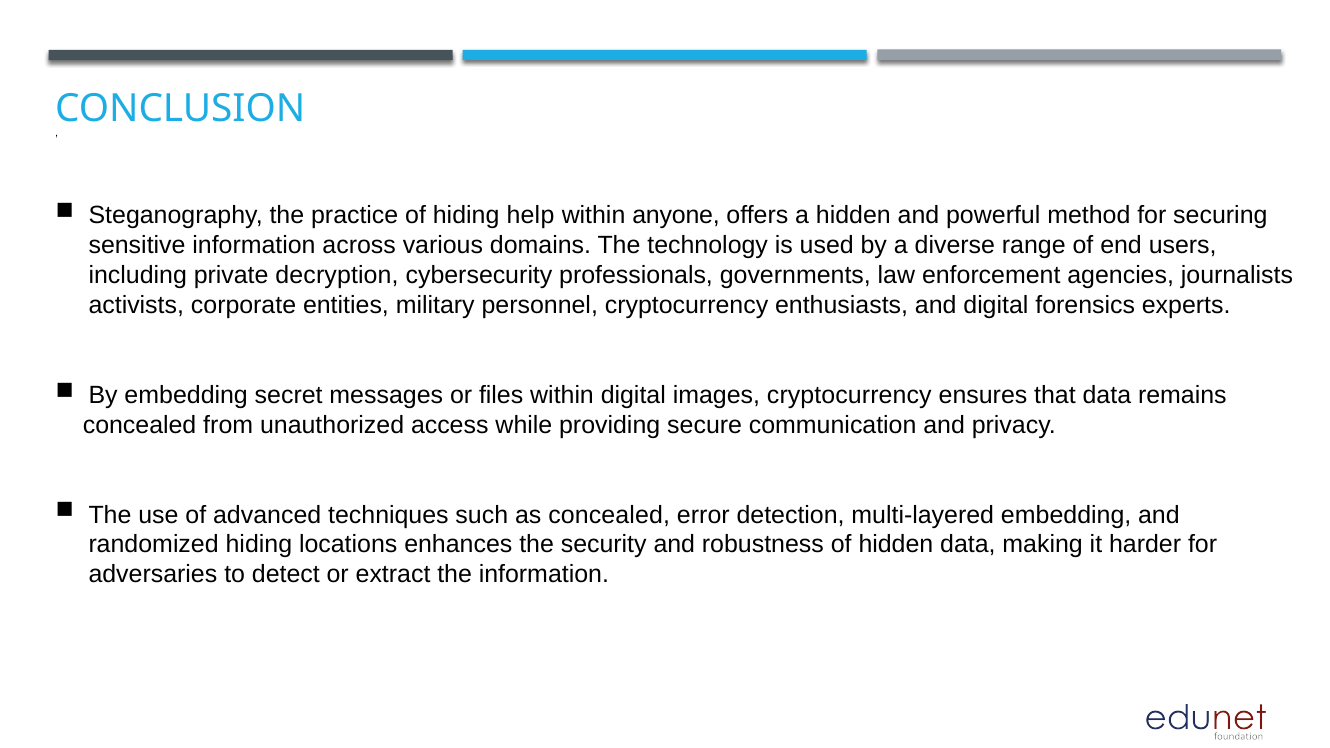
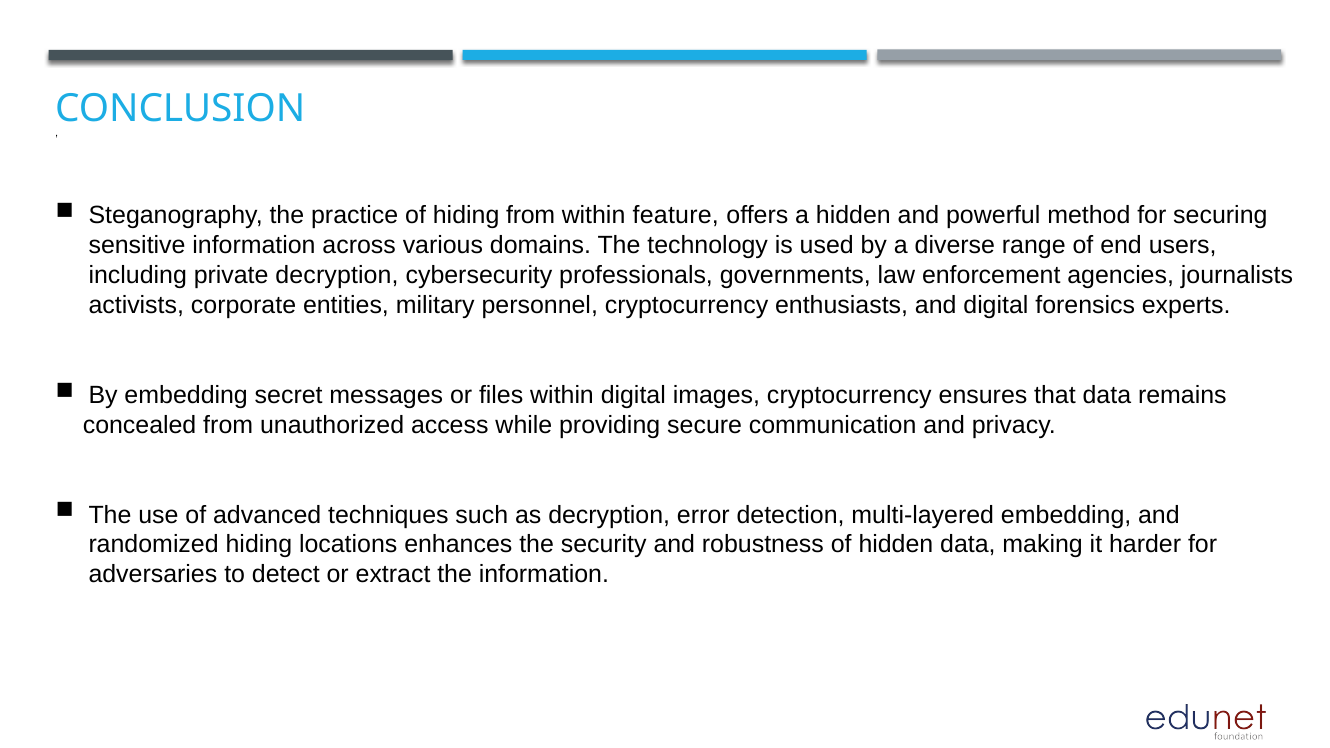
hiding help: help -> from
anyone: anyone -> feature
as concealed: concealed -> decryption
